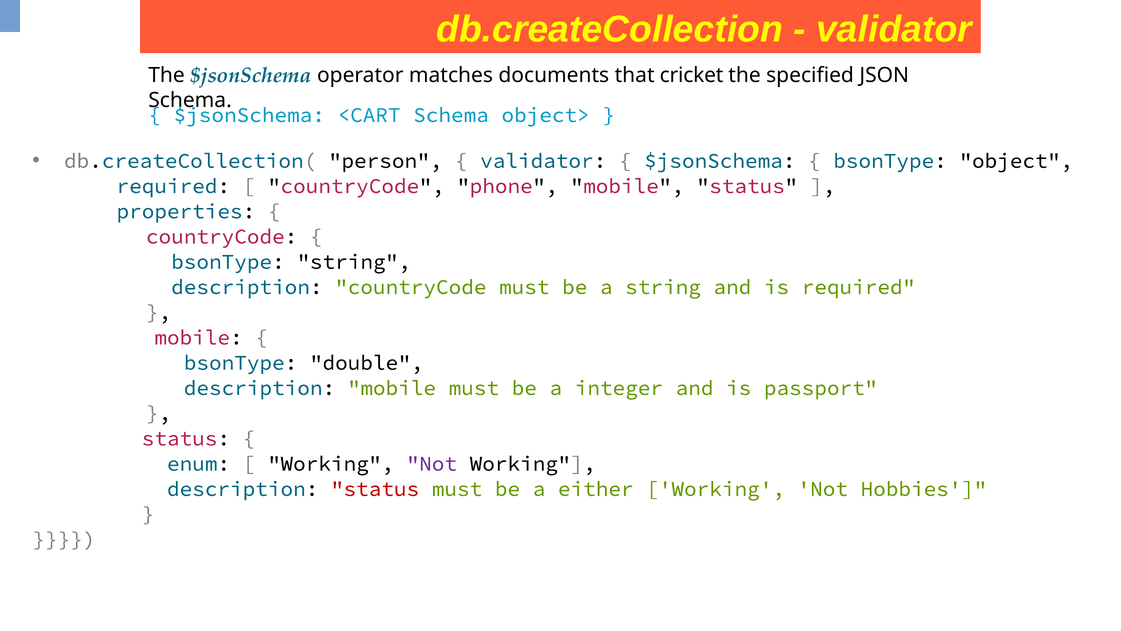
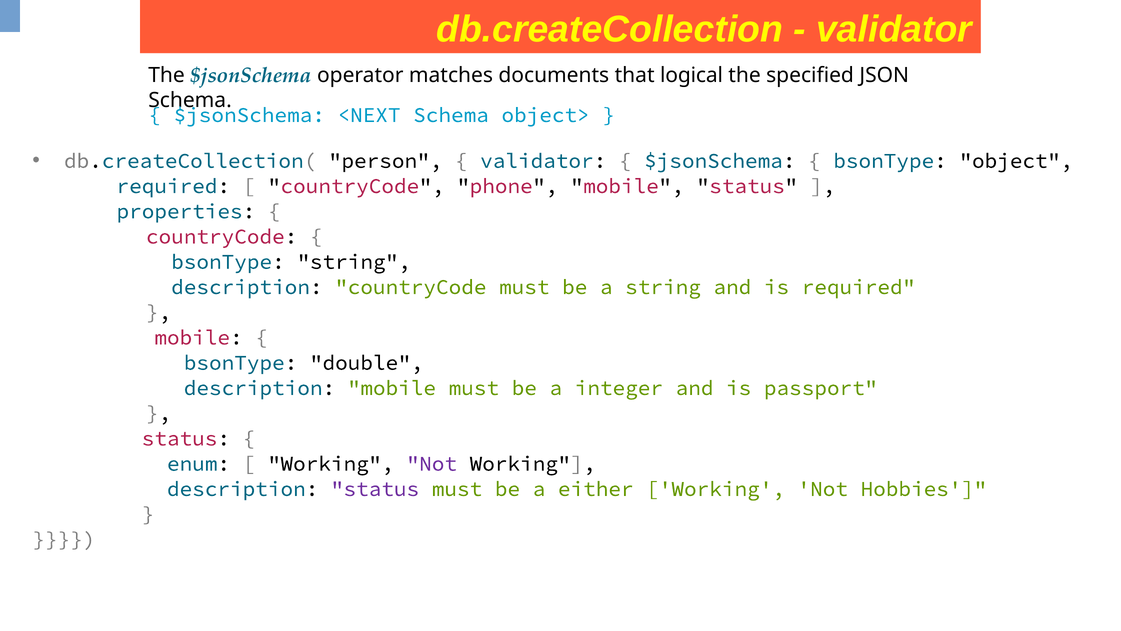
cricket: cricket -> logical
<CART: <CART -> <NEXT
status at (375, 489) colour: red -> purple
